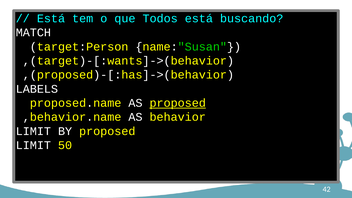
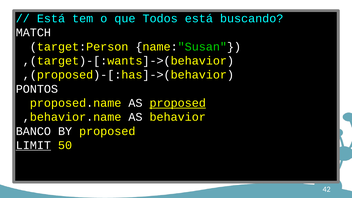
LABELS: LABELS -> PONTOS
LIMIT at (33, 131): LIMIT -> BANCO
LIMIT at (33, 145) underline: none -> present
